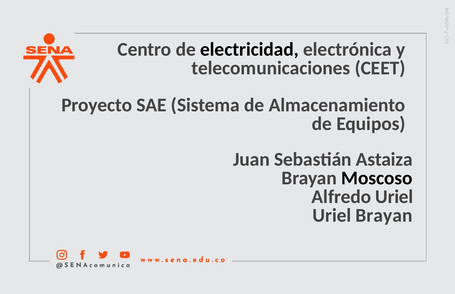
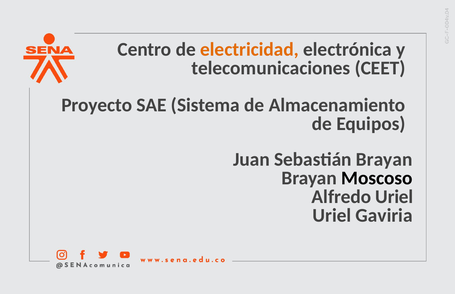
electricidad colour: black -> orange
Sebastián Astaiza: Astaiza -> Brayan
Uriel Brayan: Brayan -> Gaviria
